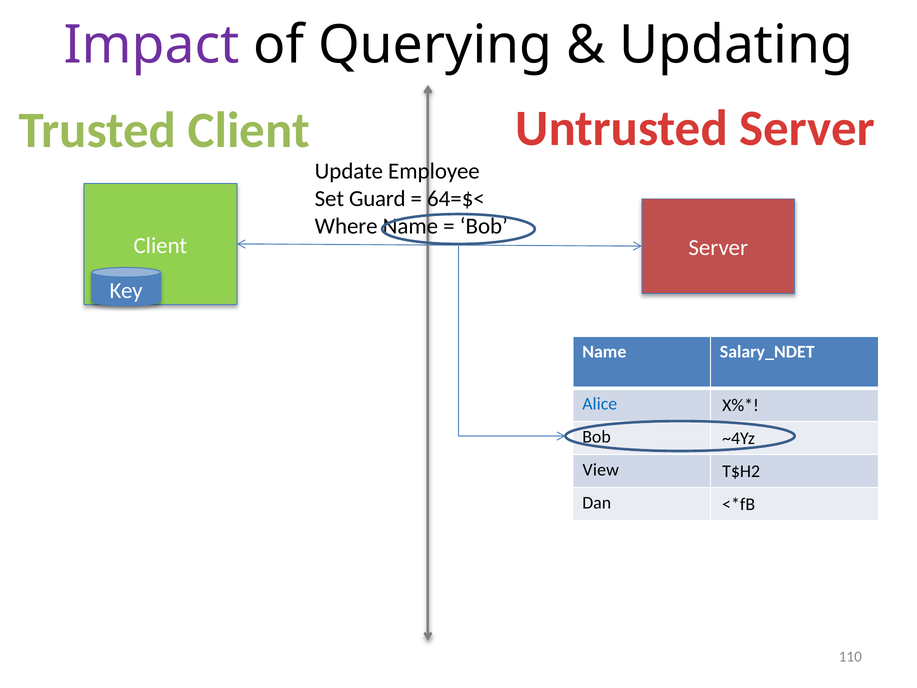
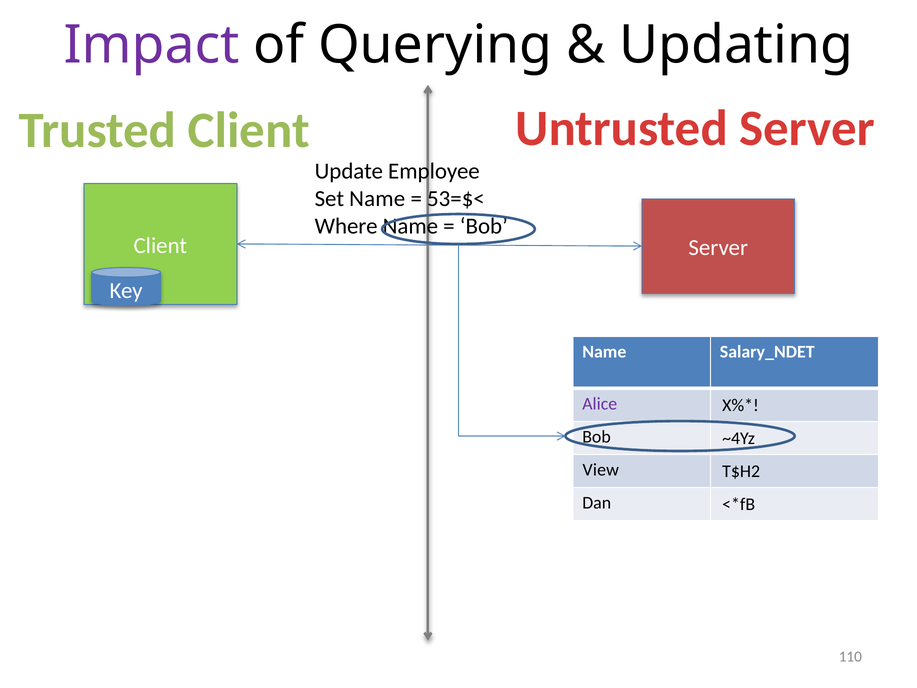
Set Guard: Guard -> Name
64=$<: 64=$< -> 53=$<
Alice colour: blue -> purple
